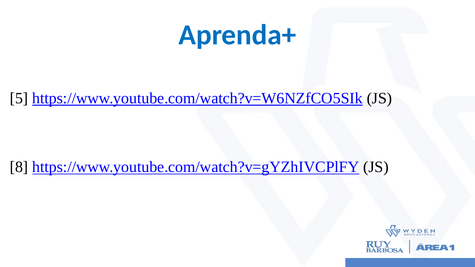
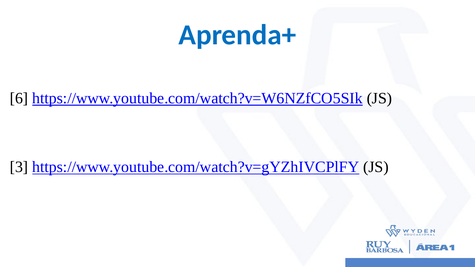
5: 5 -> 6
8: 8 -> 3
